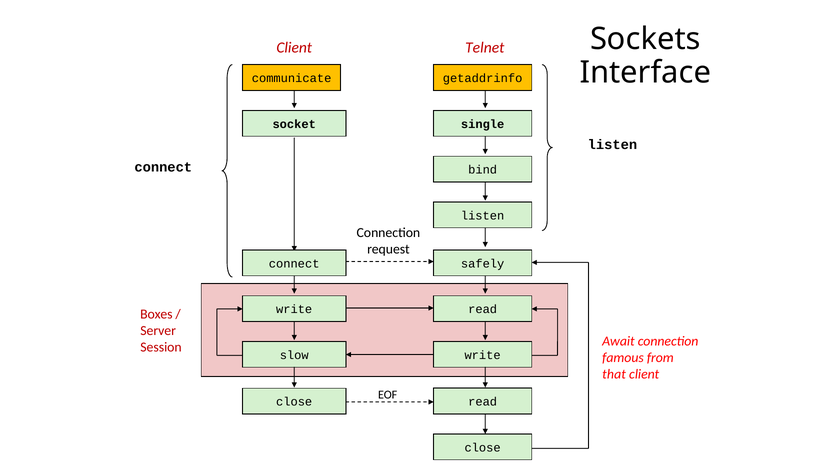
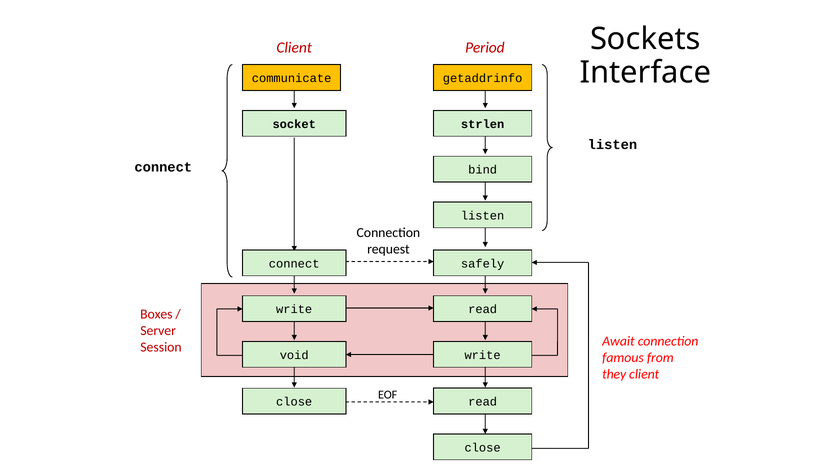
Telnet: Telnet -> Period
single: single -> strlen
slow: slow -> void
that: that -> they
